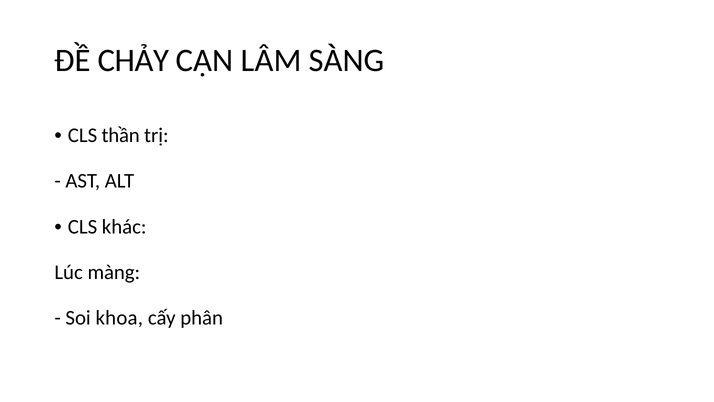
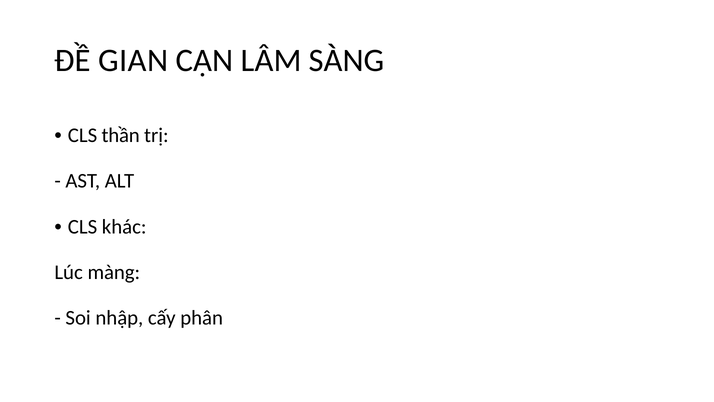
CHẢY: CHẢY -> GIAN
khoa: khoa -> nhập
